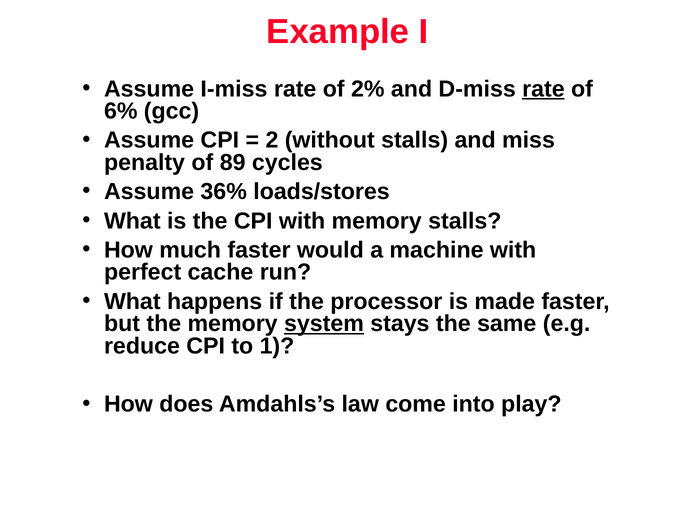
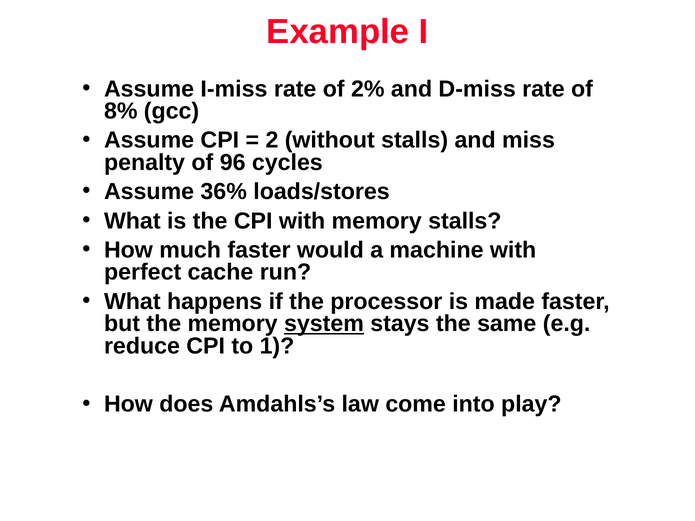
rate at (543, 89) underline: present -> none
6%: 6% -> 8%
89: 89 -> 96
